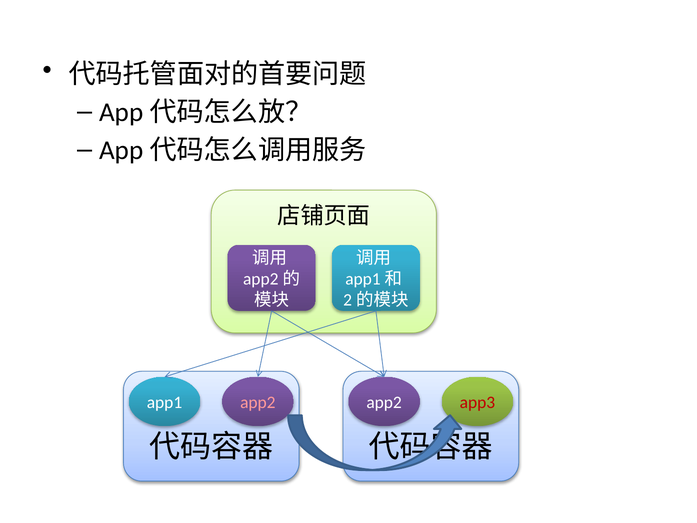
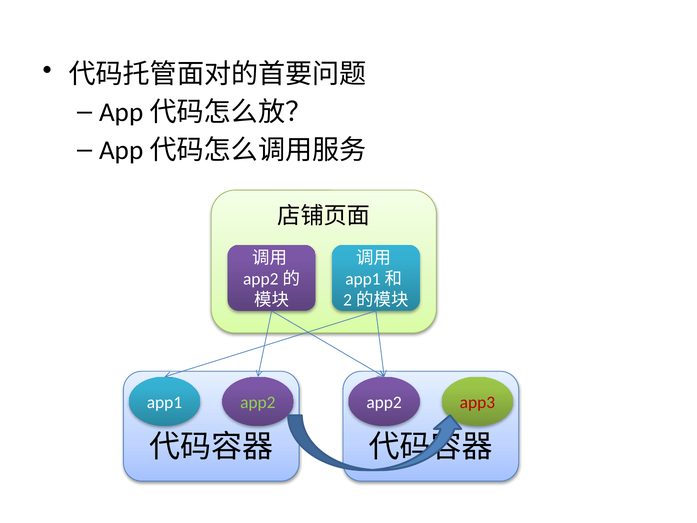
app2 at (258, 402) colour: pink -> light green
